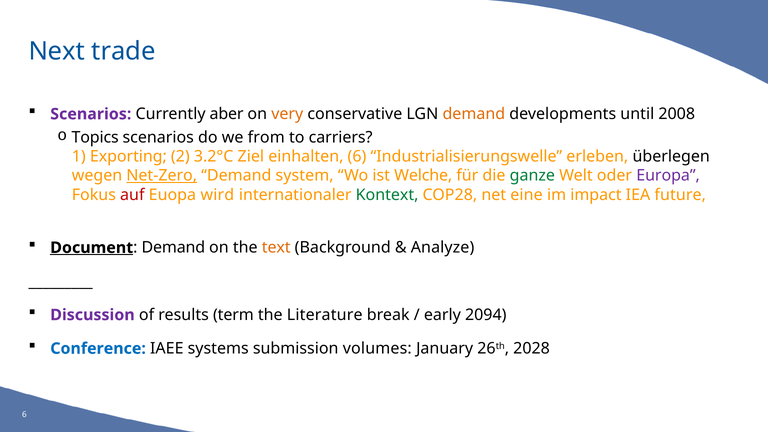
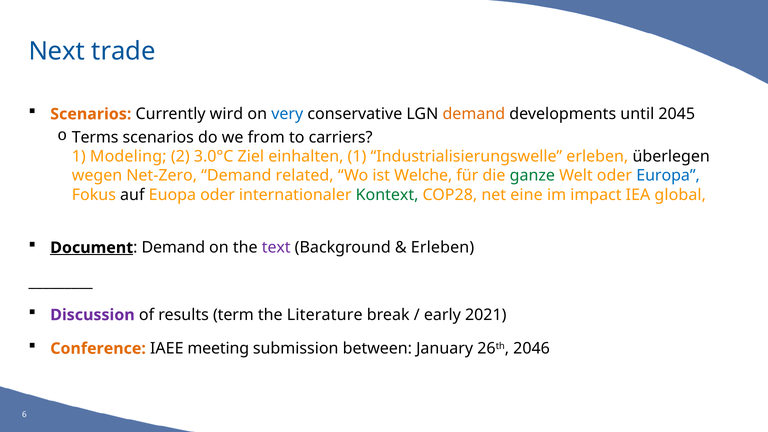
Scenarios at (91, 114) colour: purple -> orange
aber: aber -> wird
very colour: orange -> blue
2008: 2008 -> 2045
Topics: Topics -> Terms
Exporting: Exporting -> Modeling
3.2°C: 3.2°C -> 3.0°C
einhalten 6: 6 -> 1
Net-Zero underline: present -> none
system: system -> related
Europa colour: purple -> blue
auf colour: red -> black
Euopa wird: wird -> oder
future: future -> global
text colour: orange -> purple
Analyze at (443, 248): Analyze -> Erleben
2094: 2094 -> 2021
Conference colour: blue -> orange
systems: systems -> meeting
volumes: volumes -> between
2028: 2028 -> 2046
